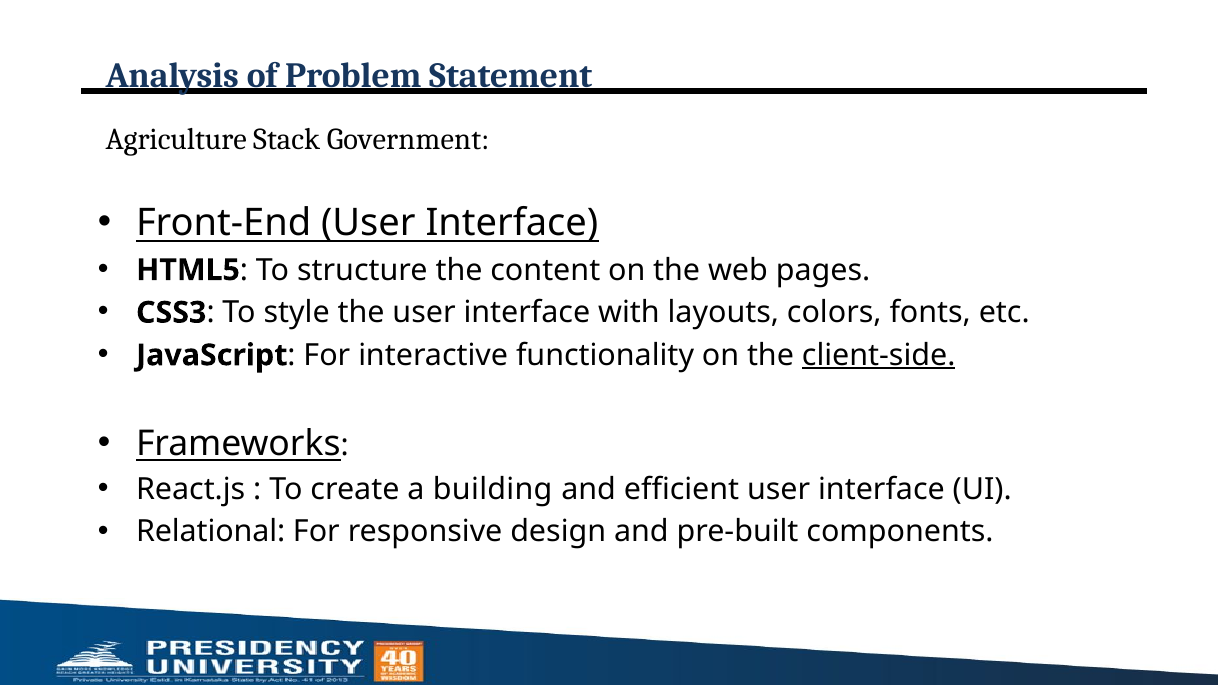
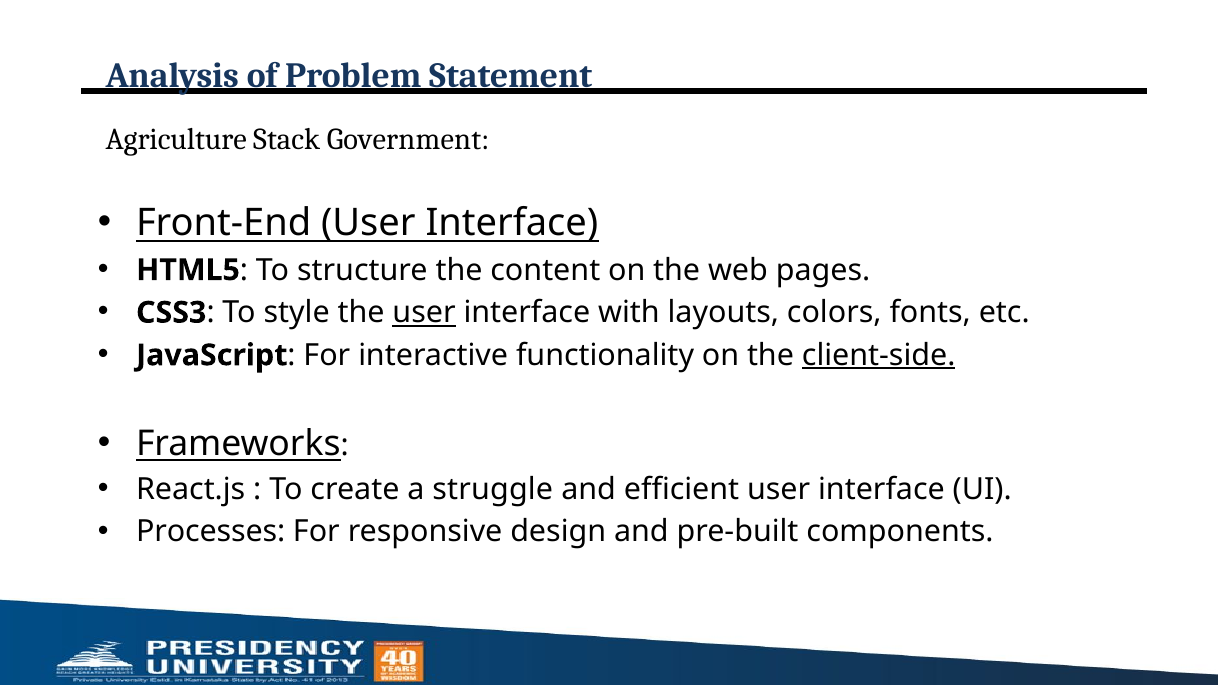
user at (424, 313) underline: none -> present
building: building -> struggle
Relational: Relational -> Processes
